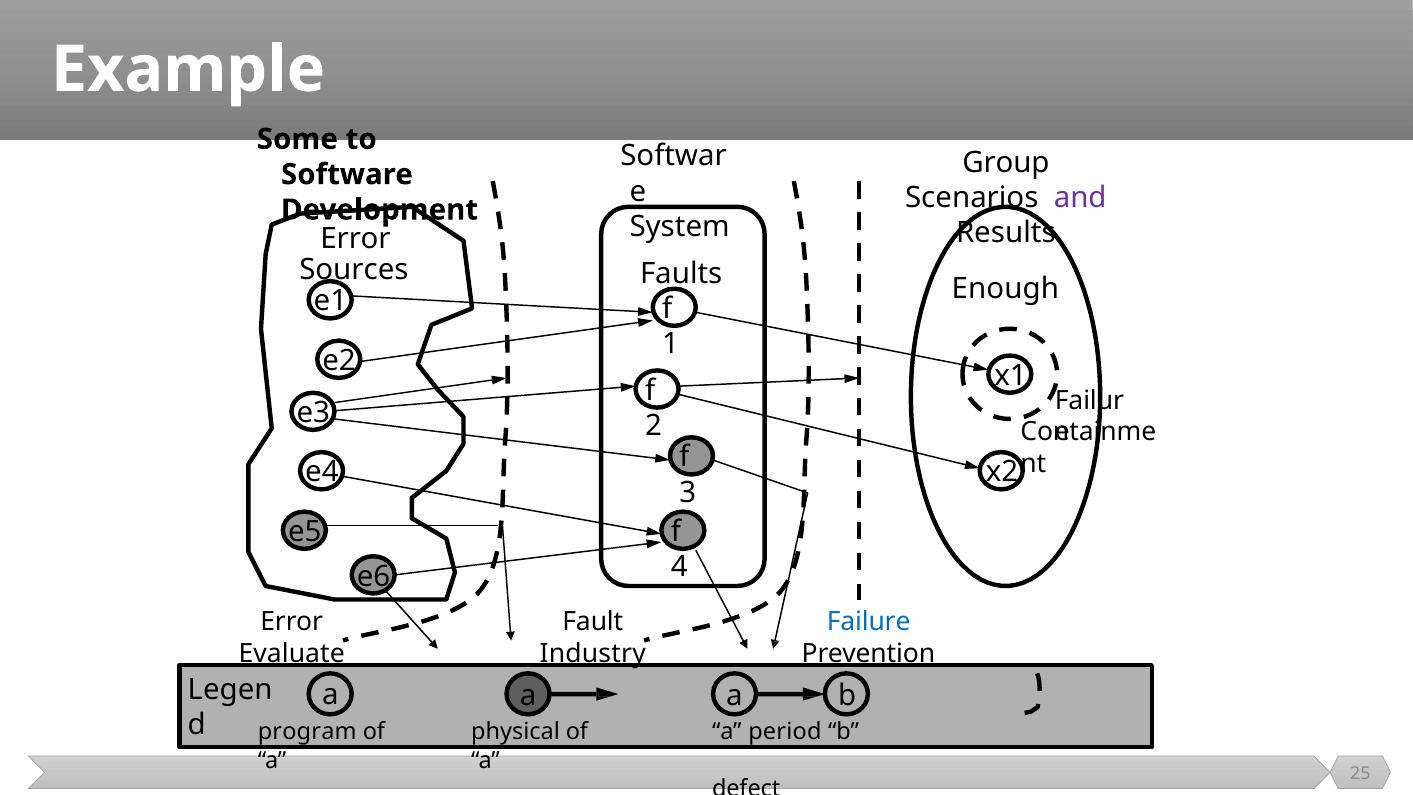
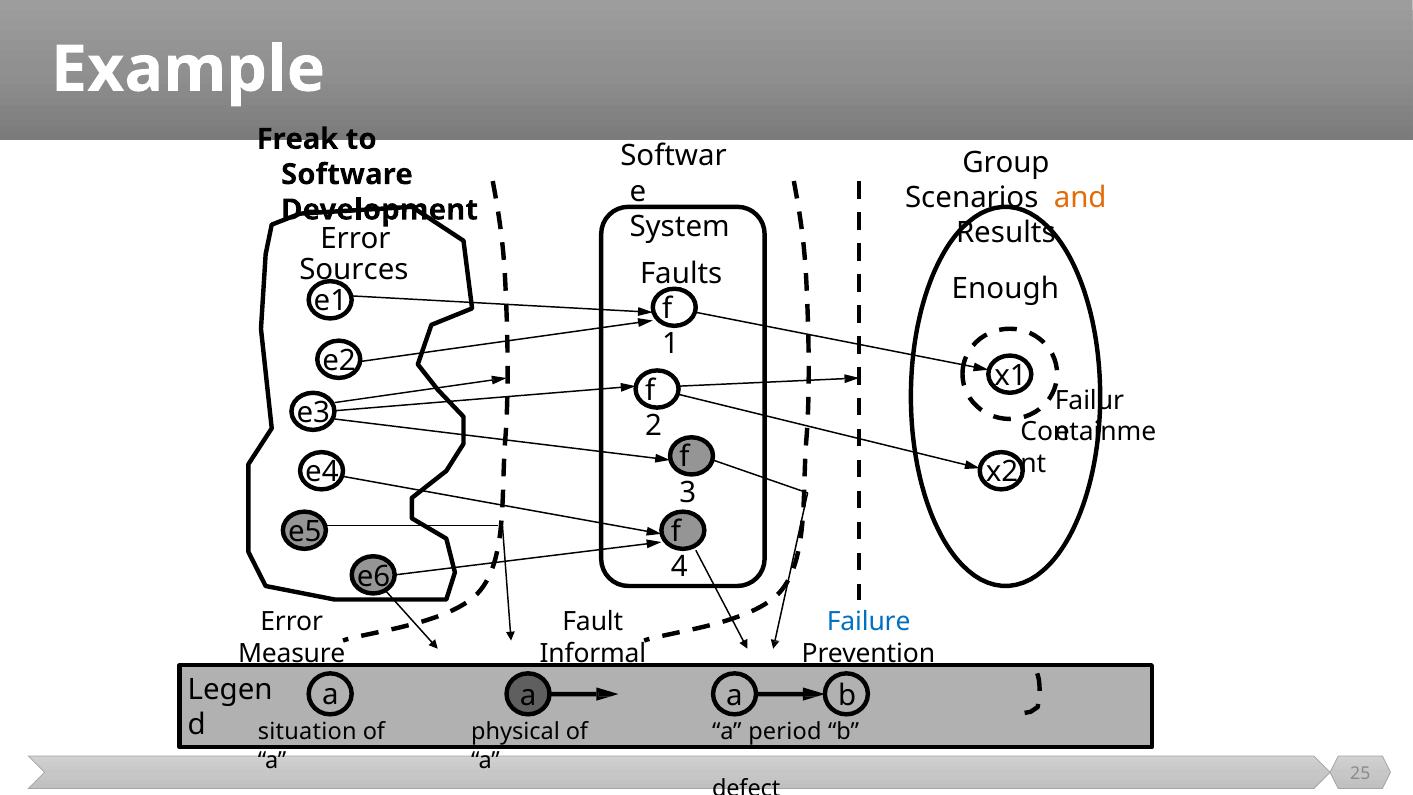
Some: Some -> Freak
and colour: purple -> orange
Evaluate: Evaluate -> Measure
Industry: Industry -> Informal
program: program -> situation
